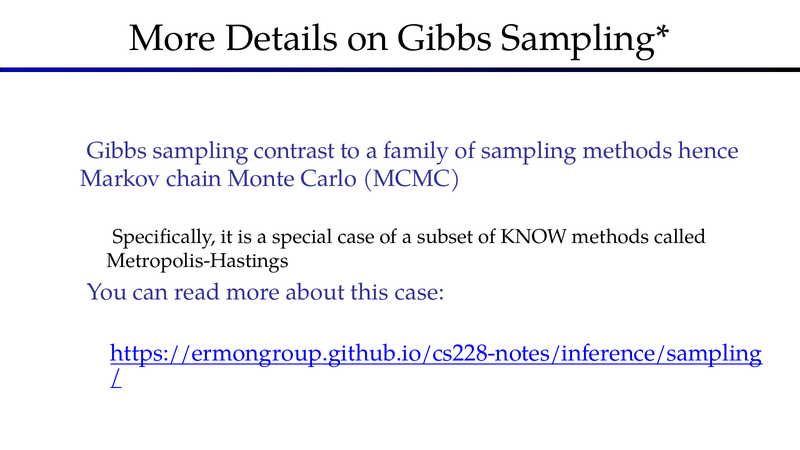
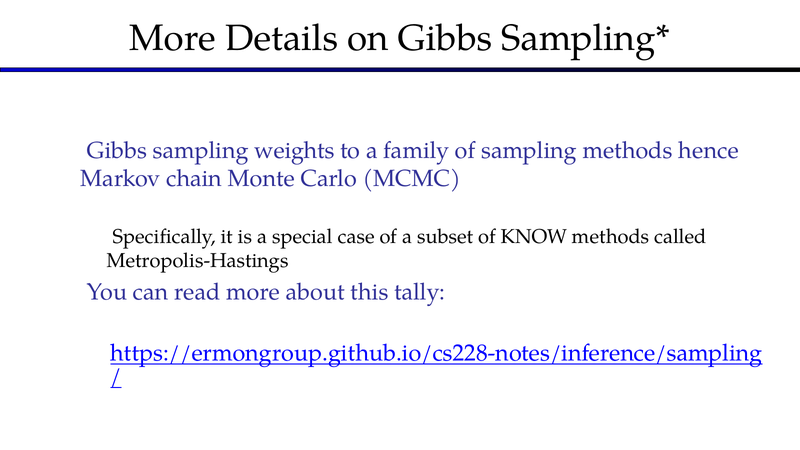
contrast: contrast -> weights
this case: case -> tally
